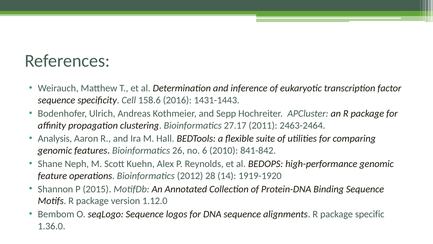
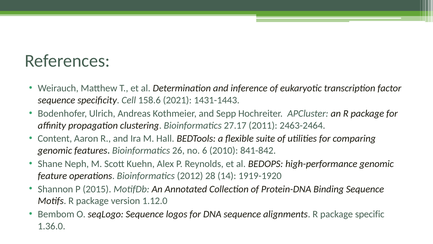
2016: 2016 -> 2021
Analysis: Analysis -> Content
